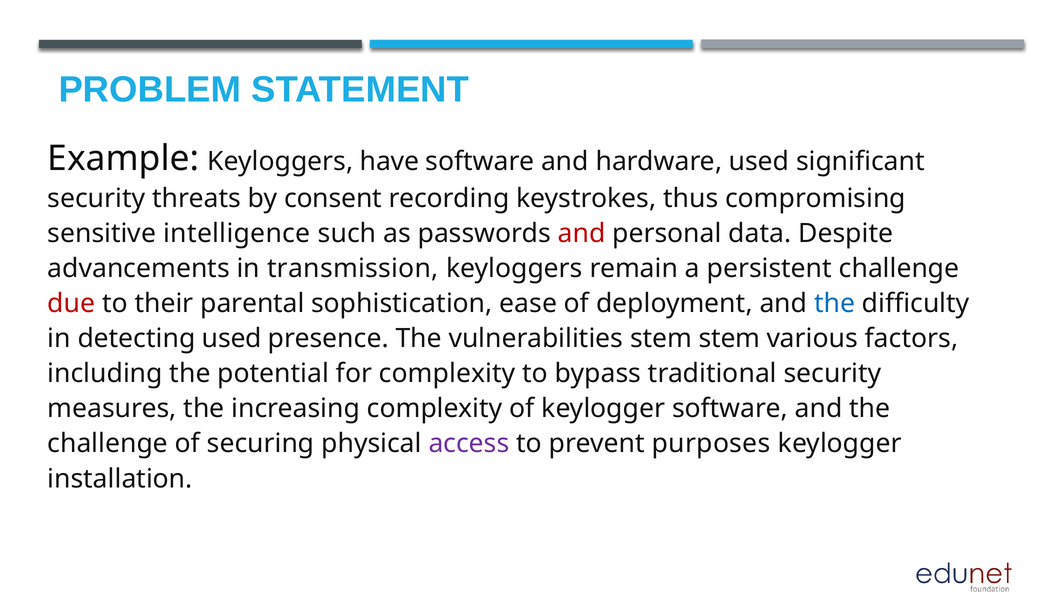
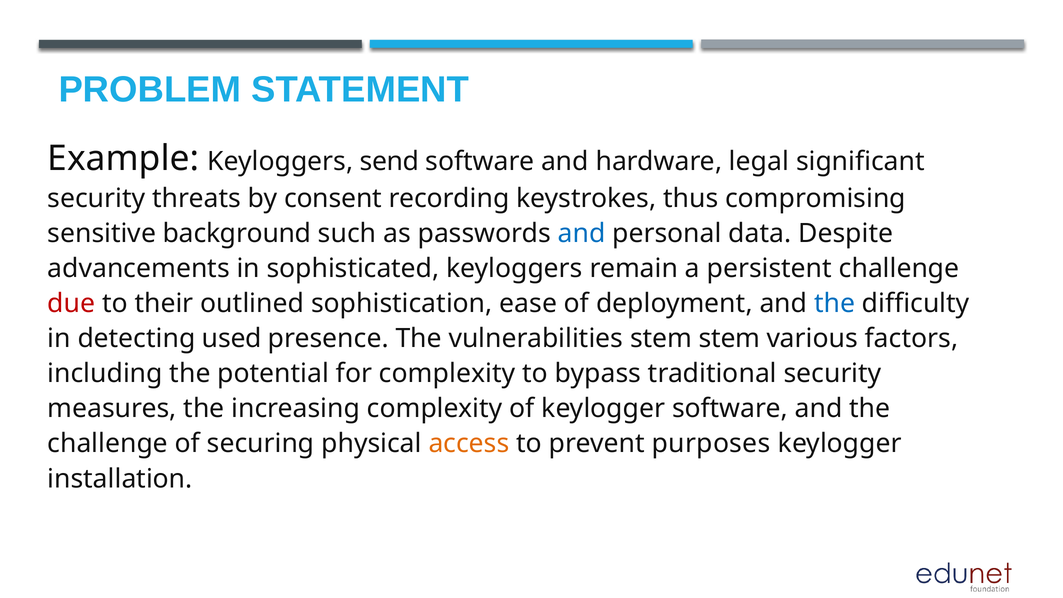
have: have -> send
hardware used: used -> legal
intelligence: intelligence -> background
and at (582, 233) colour: red -> blue
transmission: transmission -> sophisticated
parental: parental -> outlined
access colour: purple -> orange
